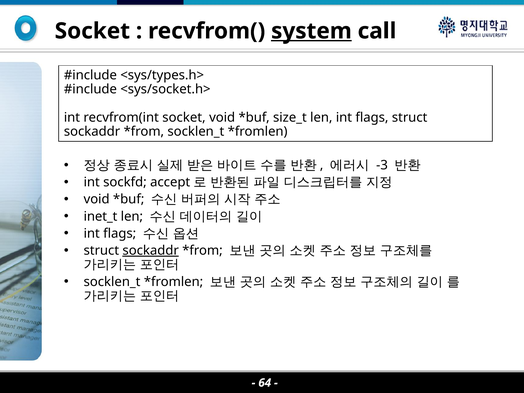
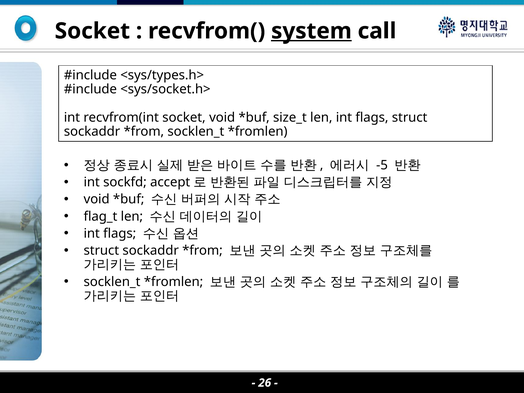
-3: -3 -> -5
inet_t: inet_t -> flag_t
sockaddr at (151, 250) underline: present -> none
64: 64 -> 26
